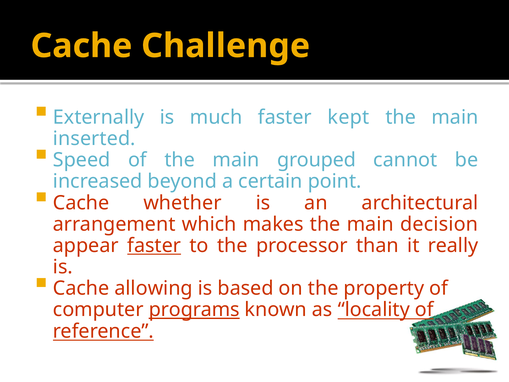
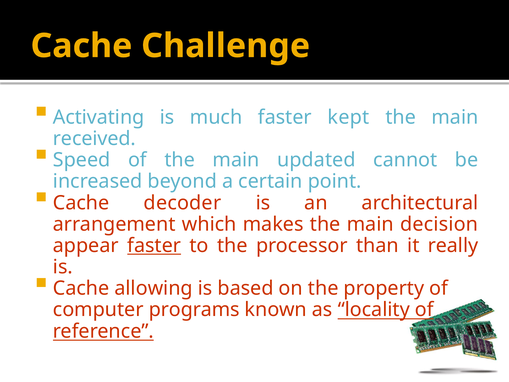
Externally: Externally -> Activating
inserted: inserted -> received
grouped: grouped -> updated
whether: whether -> decoder
programs underline: present -> none
